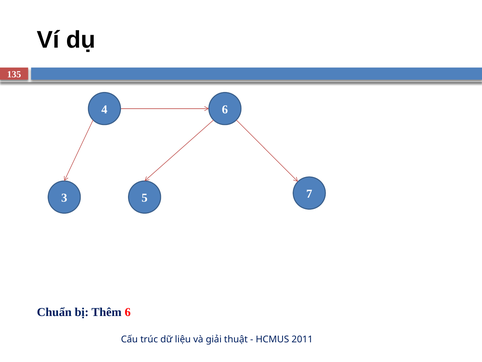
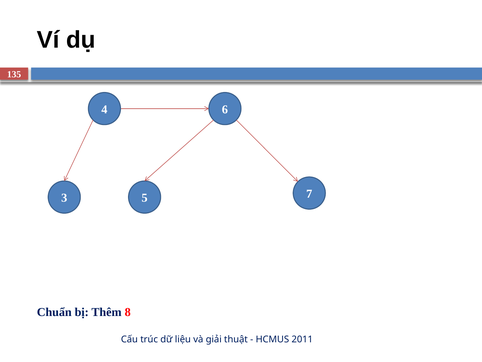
Thêm 6: 6 -> 8
